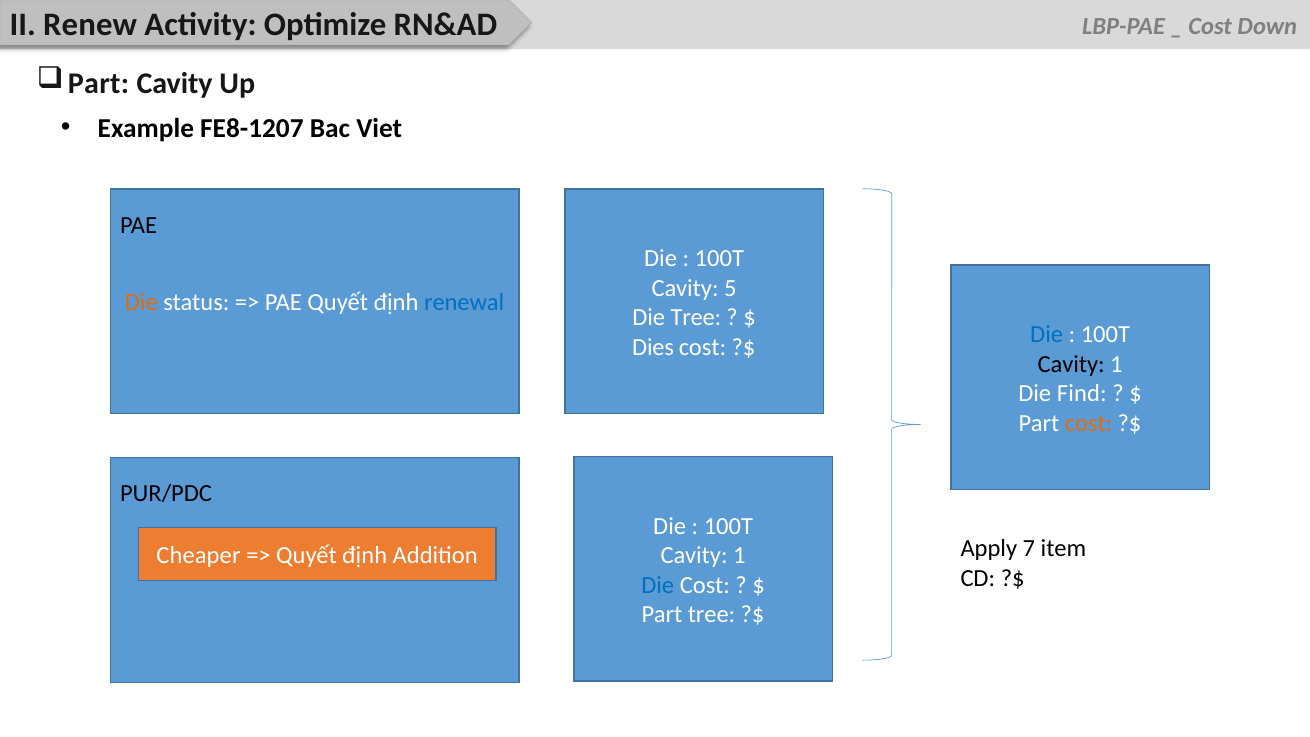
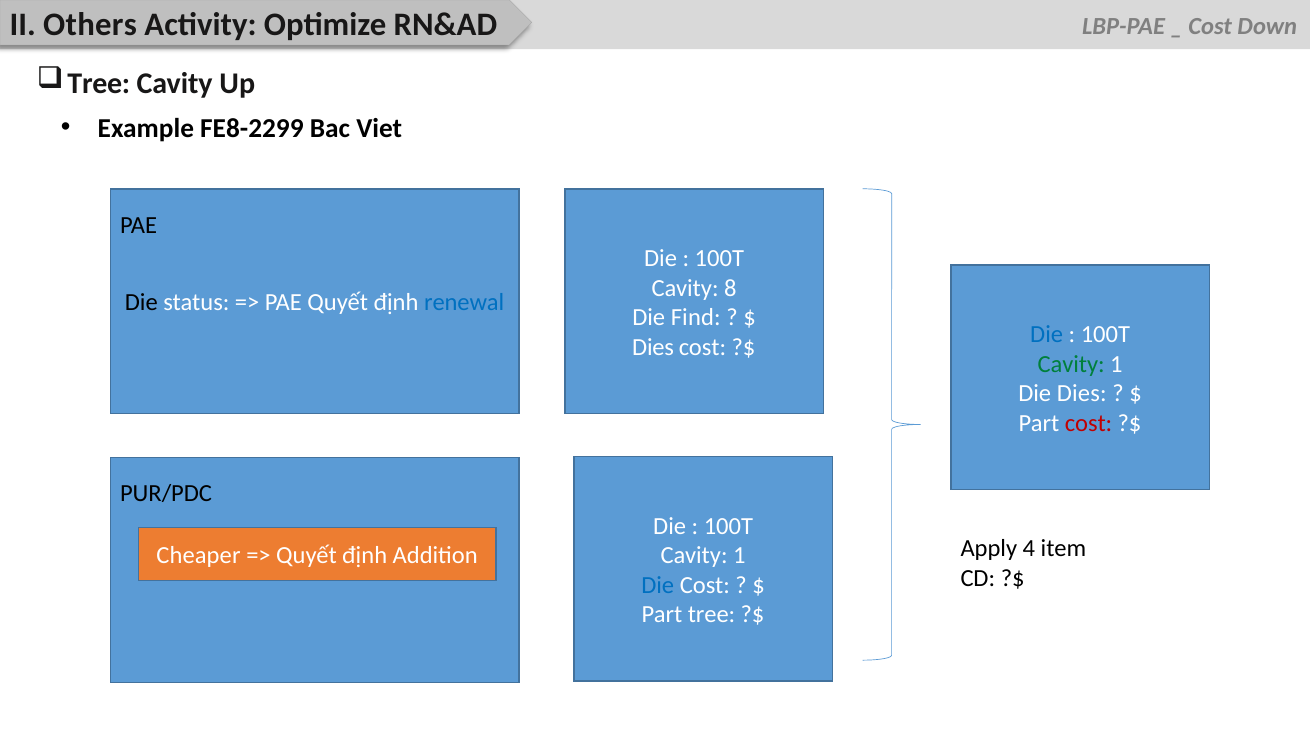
Renew: Renew -> Others
Part at (99, 84): Part -> Tree
FE8-1207: FE8-1207 -> FE8-2299
5: 5 -> 8
Die at (141, 303) colour: orange -> black
Die Tree: Tree -> Find
Cavity at (1071, 364) colour: black -> green
Die Find: Find -> Dies
cost at (1089, 423) colour: orange -> red
7: 7 -> 4
